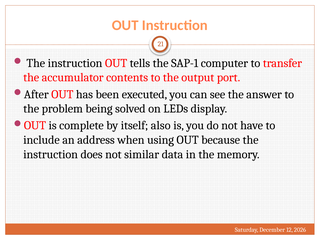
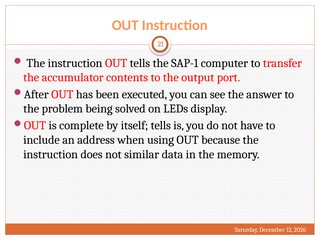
itself also: also -> tells
